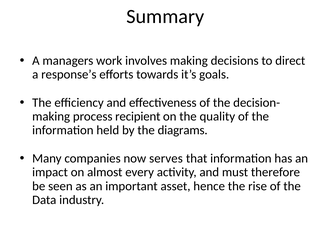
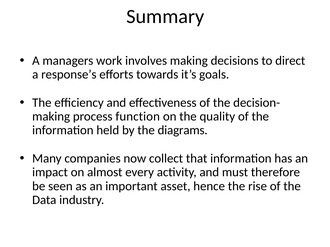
recipient: recipient -> function
serves: serves -> collect
